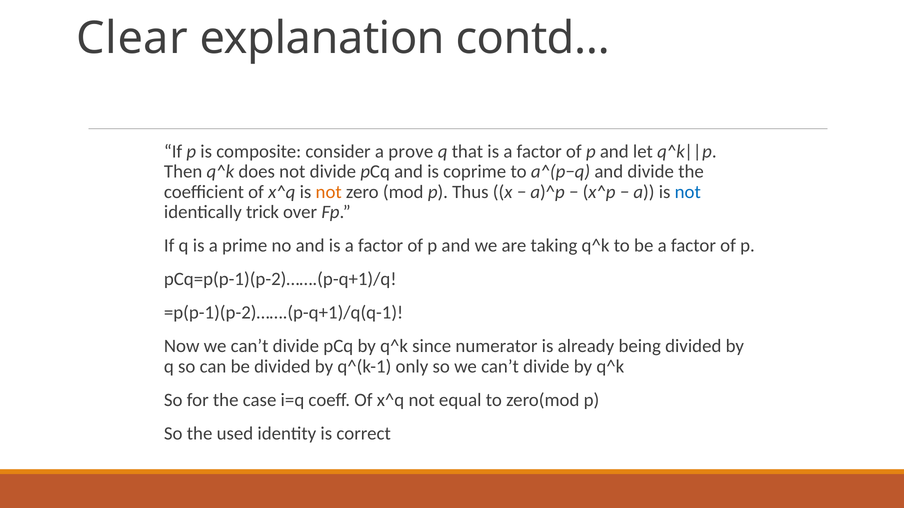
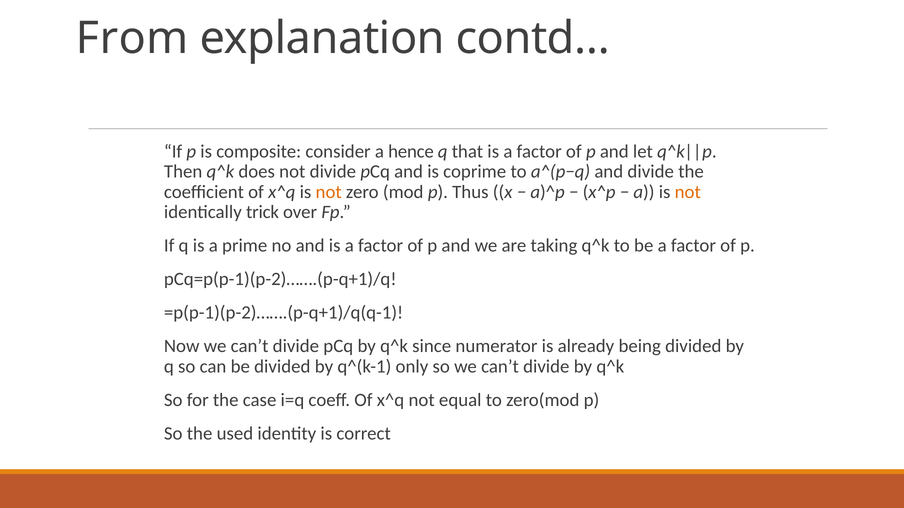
Clear: Clear -> From
prove: prove -> hence
not at (688, 192) colour: blue -> orange
